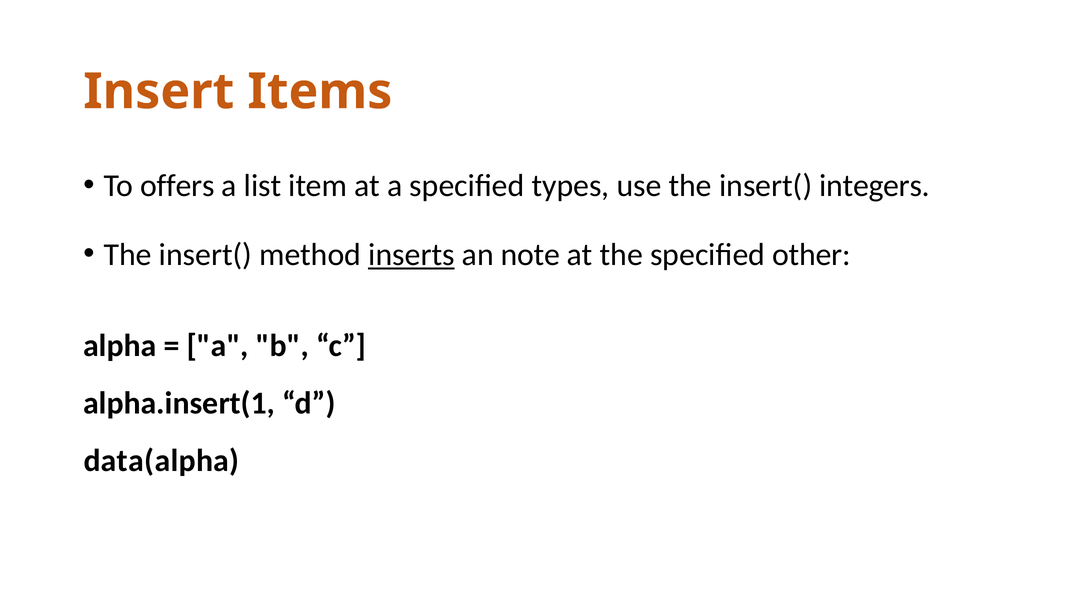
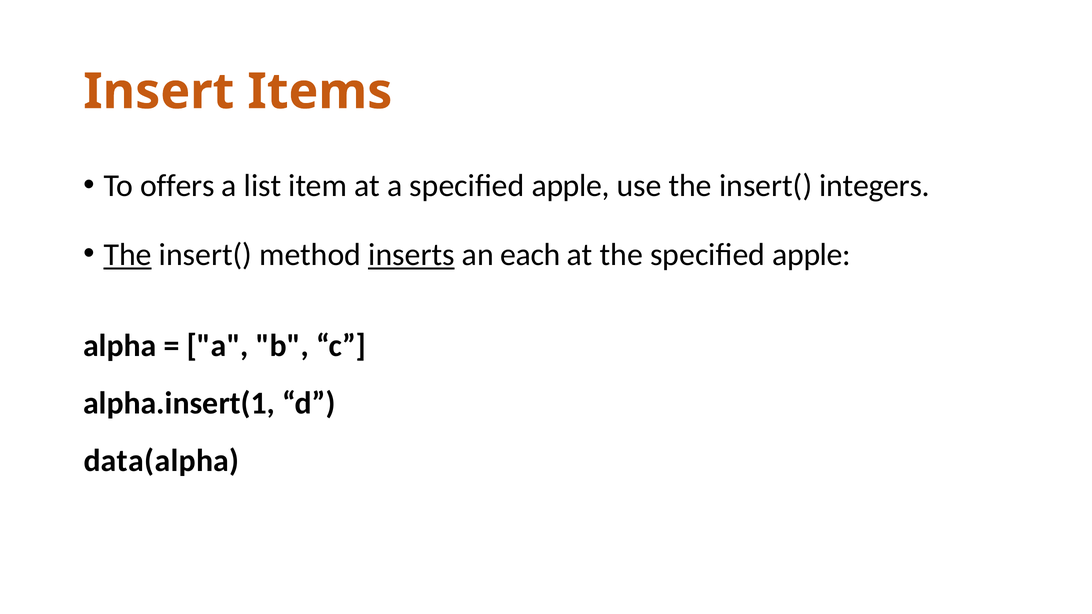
a specified types: types -> apple
The at (128, 255) underline: none -> present
note: note -> each
the specified other: other -> apple
